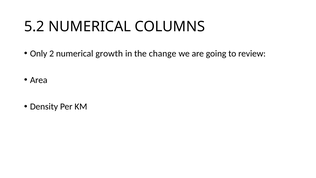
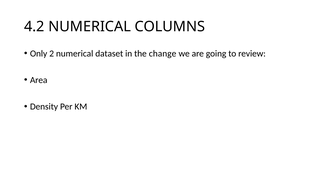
5.2: 5.2 -> 4.2
growth: growth -> dataset
